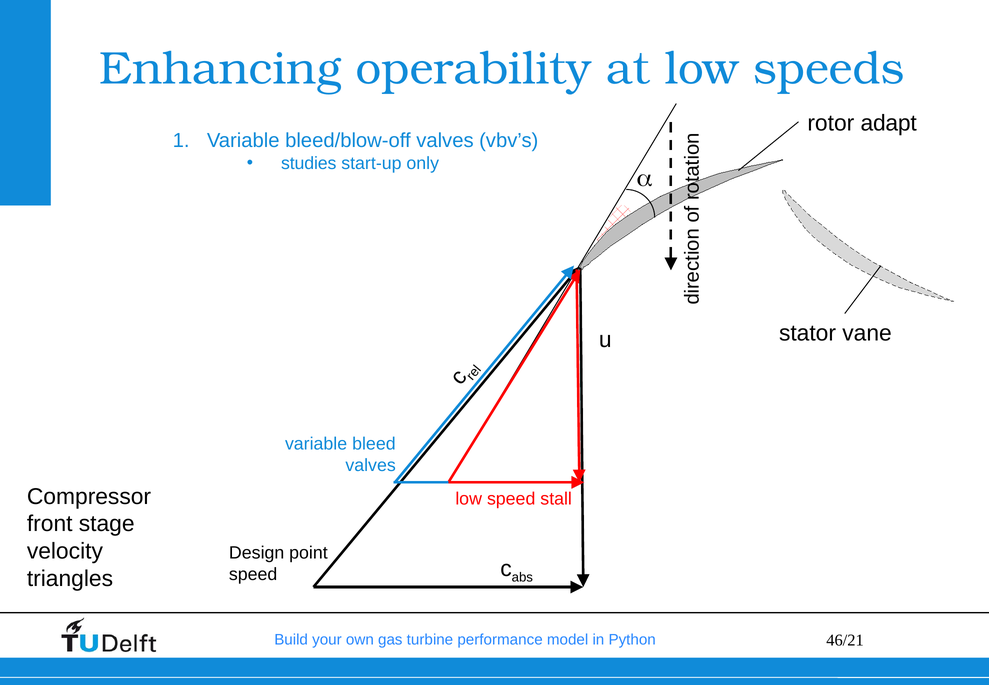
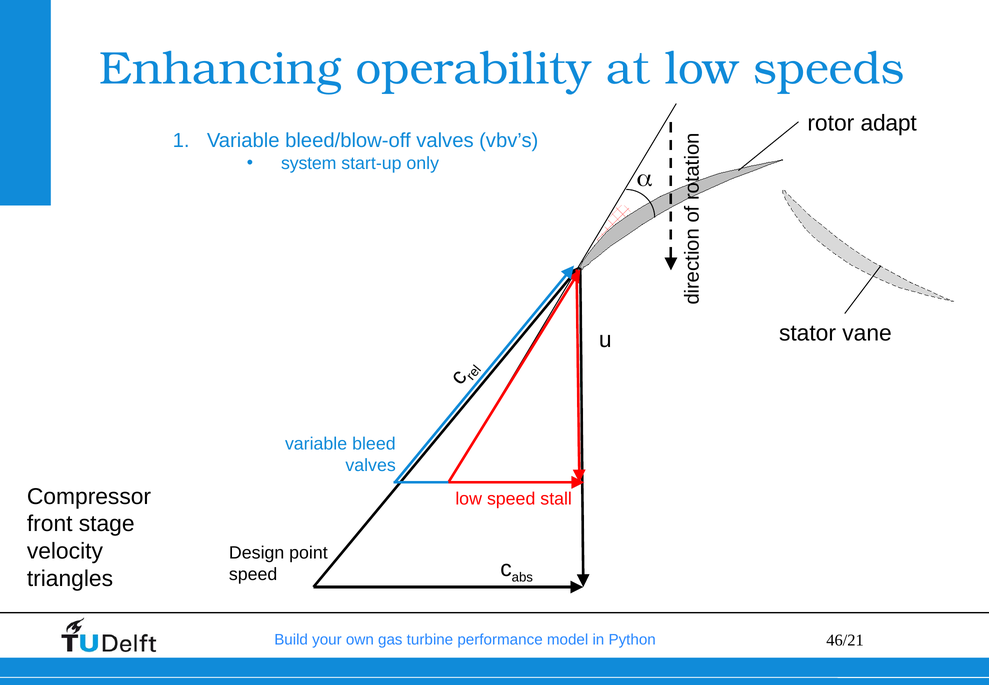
studies: studies -> system
